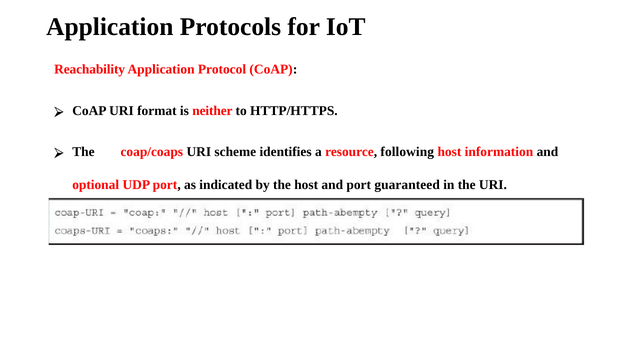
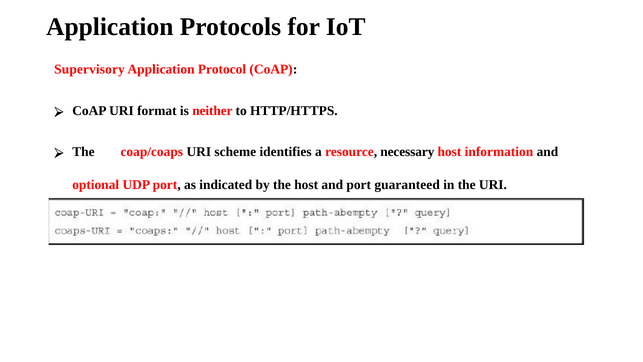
Reachability: Reachability -> Supervisory
following: following -> necessary
